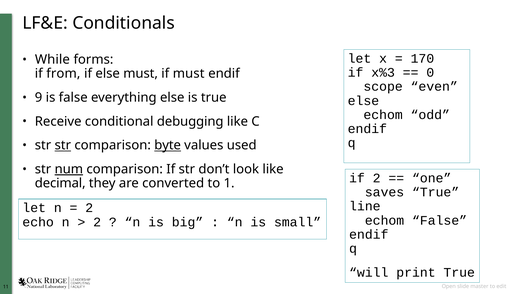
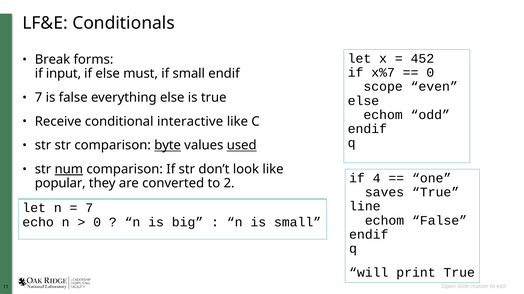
170: 170 -> 452
While: While -> Break
x%3: x%3 -> x%7
from: from -> input
if must: must -> small
9 at (39, 98): 9 -> 7
debugging: debugging -> interactive
str at (63, 146) underline: present -> none
used underline: none -> present
decimal: decimal -> popular
1: 1 -> 2
if 2: 2 -> 4
2 at (89, 208): 2 -> 7
2 at (97, 223): 2 -> 0
